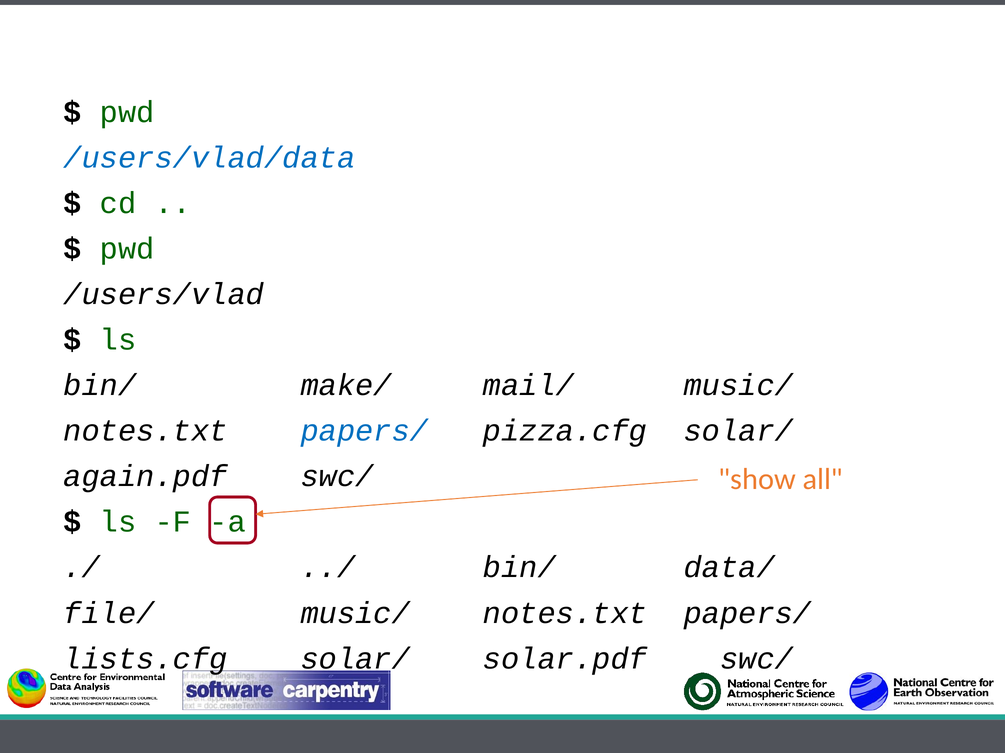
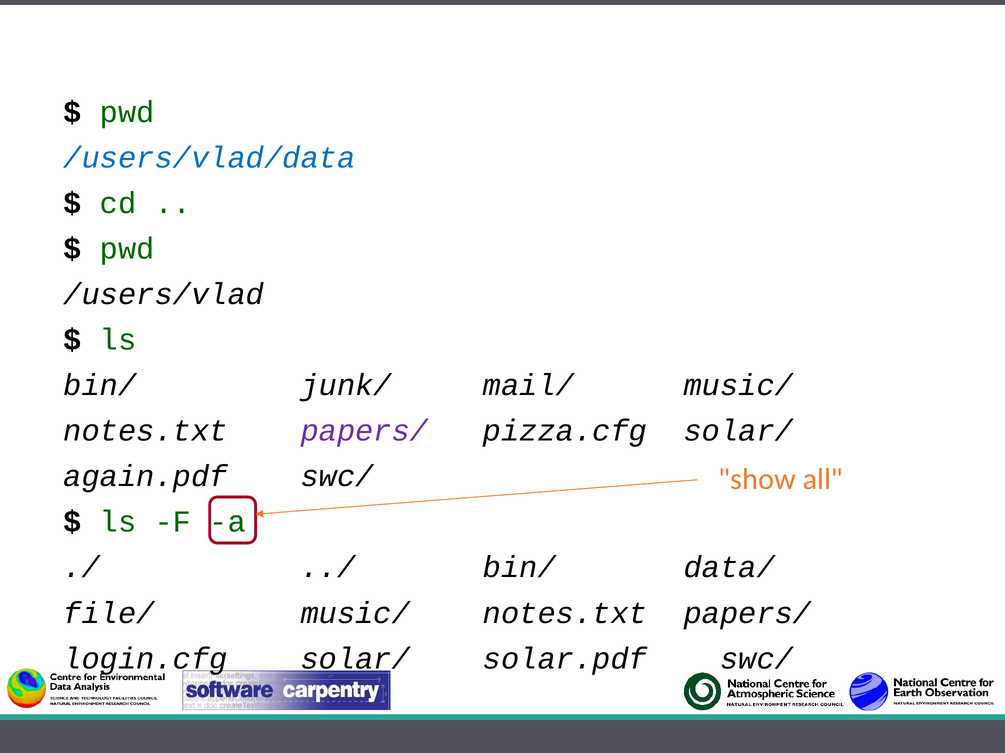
make/: make/ -> junk/
papers/ at (364, 431) colour: blue -> purple
lists.cfg: lists.cfg -> login.cfg
